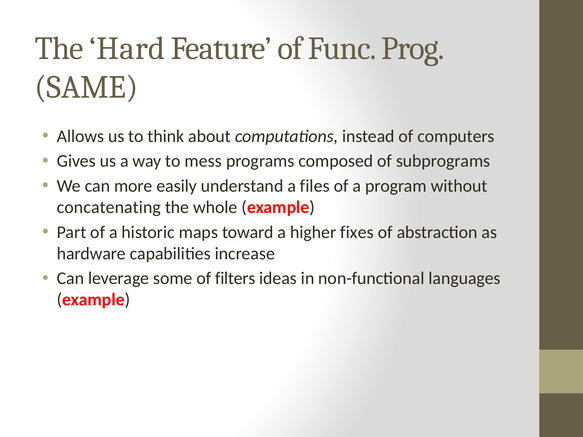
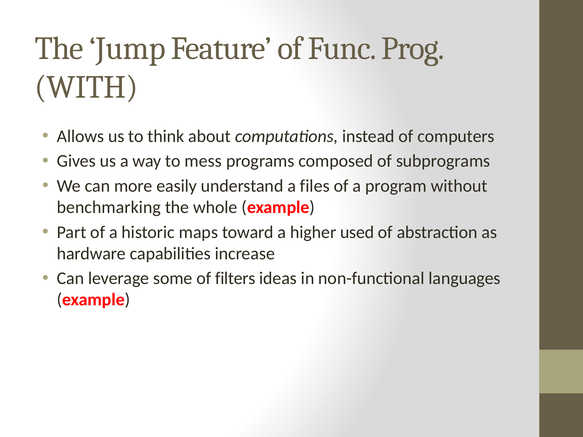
Hard: Hard -> Jump
SAME: SAME -> WITH
concatenating: concatenating -> benchmarking
fixes: fixes -> used
